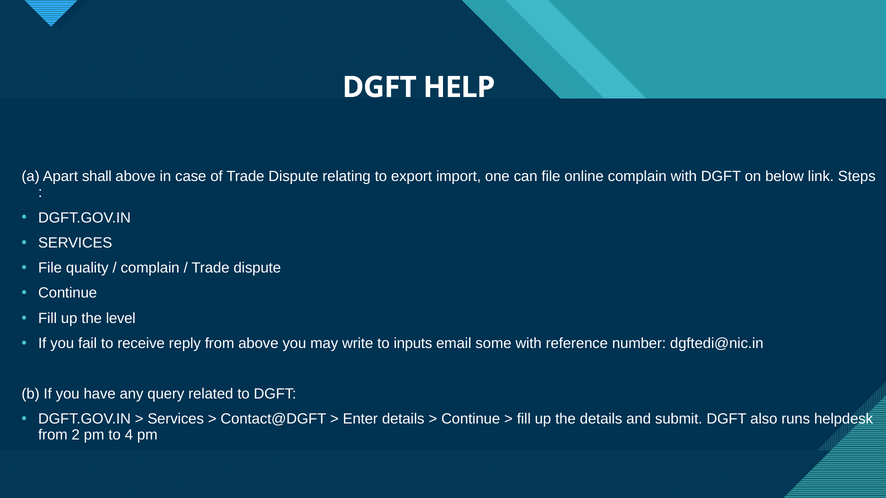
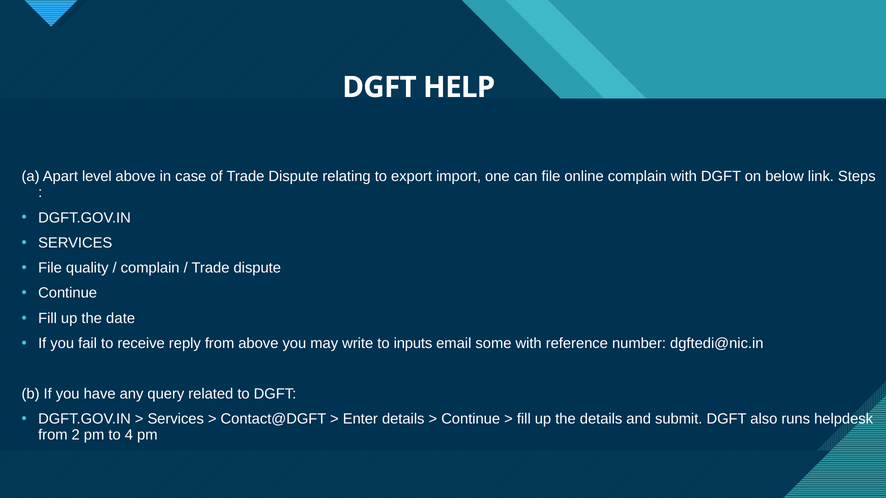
shall: shall -> level
level: level -> date
